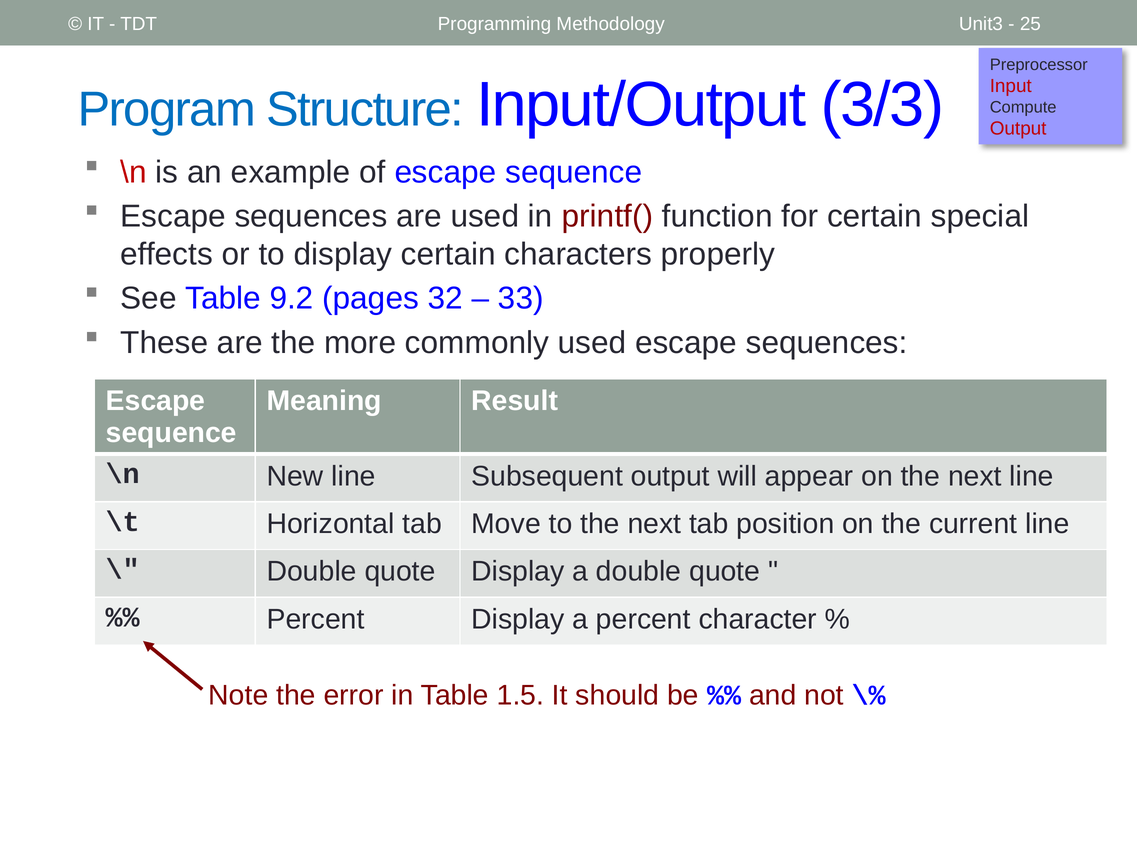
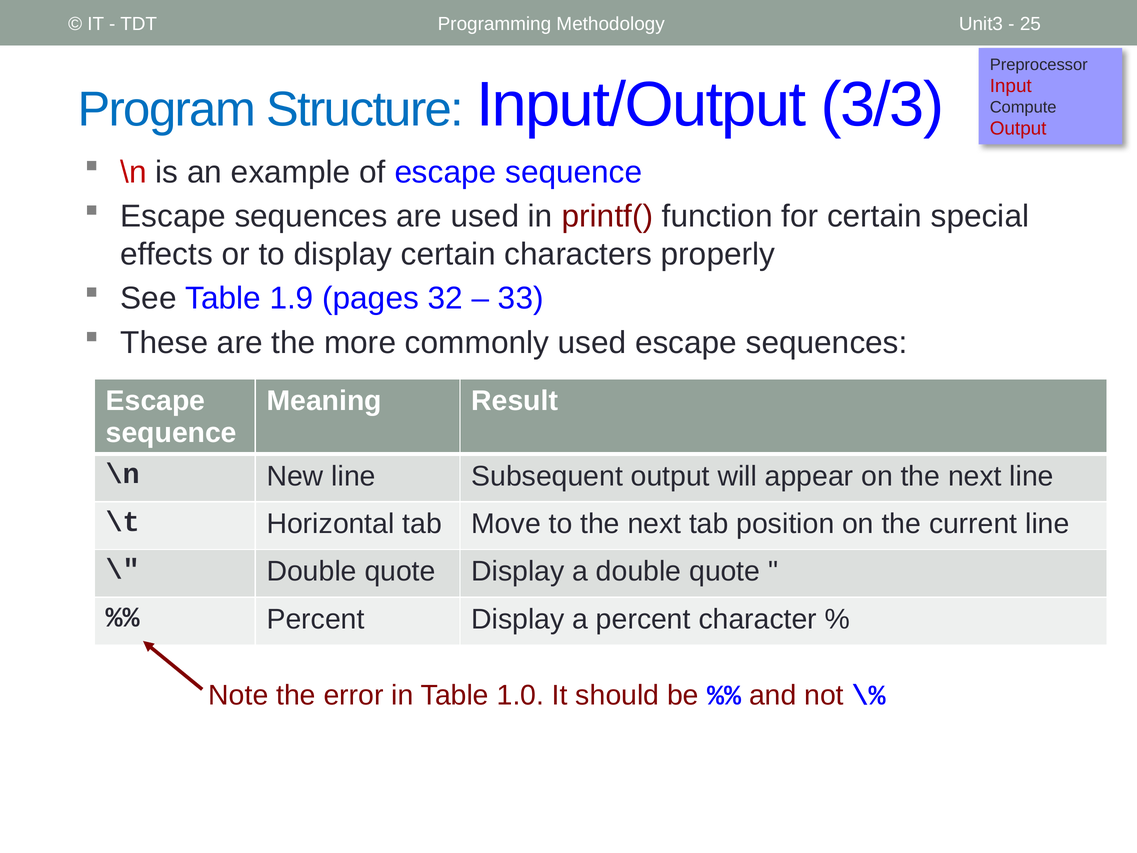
9.2: 9.2 -> 1.9
1.5: 1.5 -> 1.0
